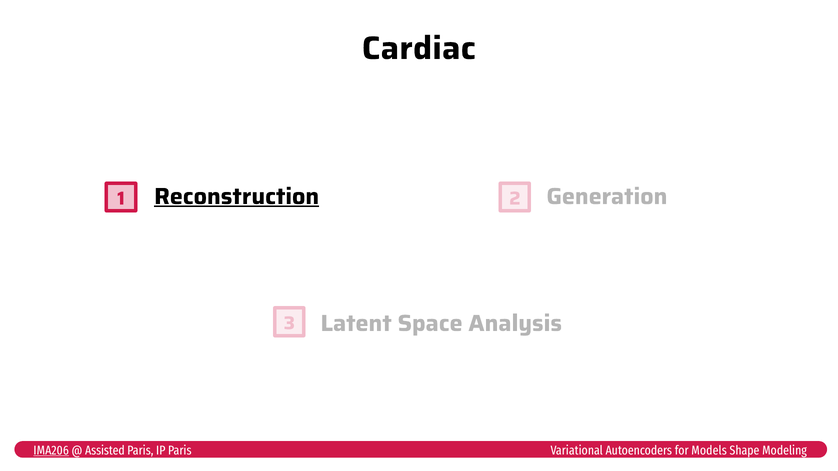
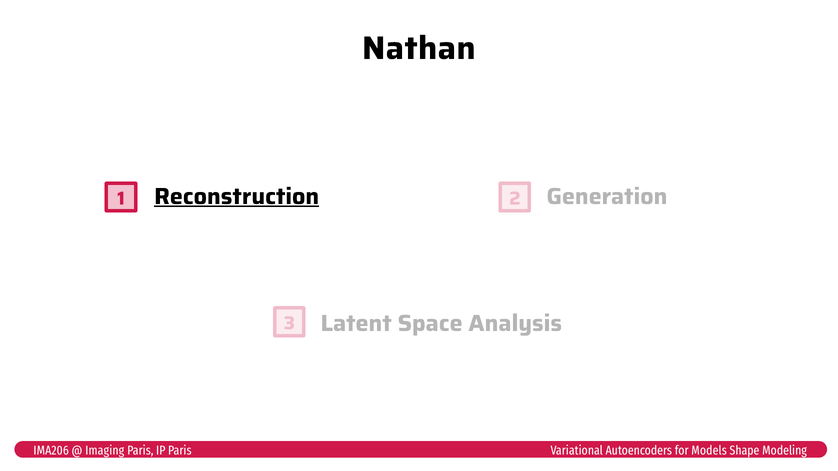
Cardiac: Cardiac -> Nathan
IMA206 underline: present -> none
Assisted: Assisted -> Imaging
